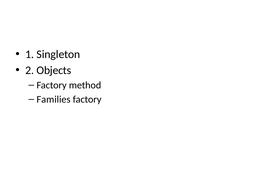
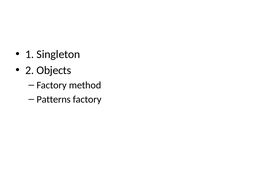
Families: Families -> Patterns
